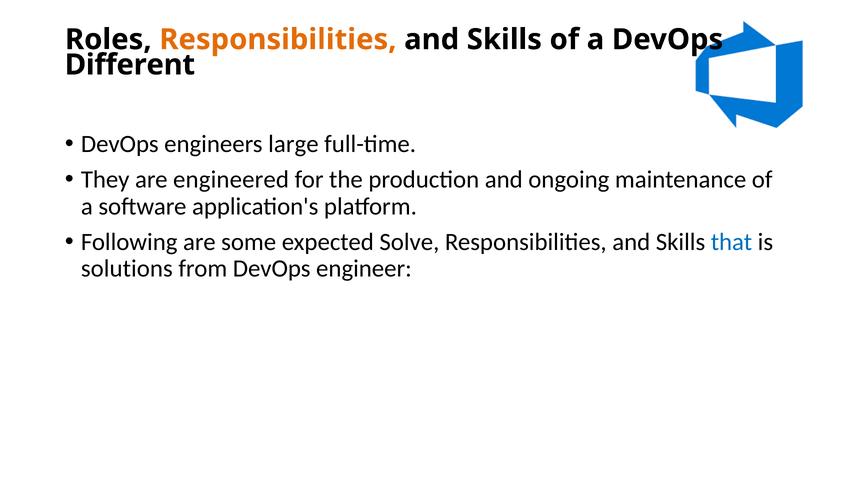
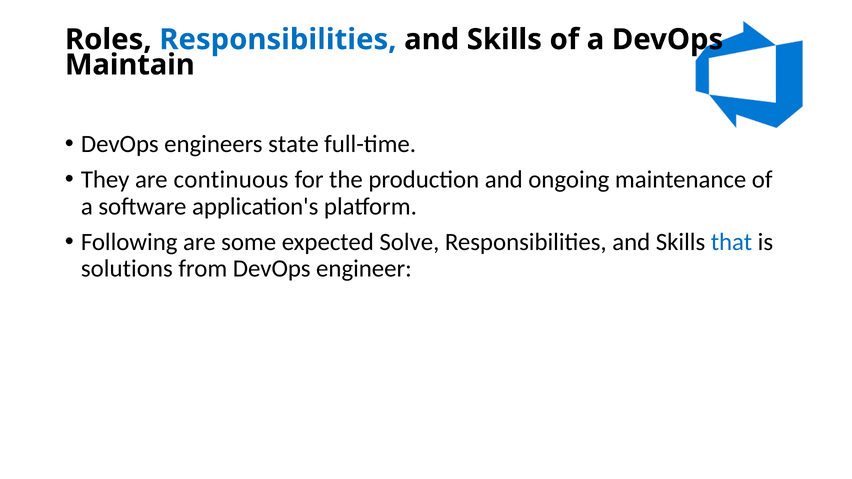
Responsibilities at (278, 40) colour: orange -> blue
Different: Different -> Maintain
large: large -> state
engineered: engineered -> continuous
